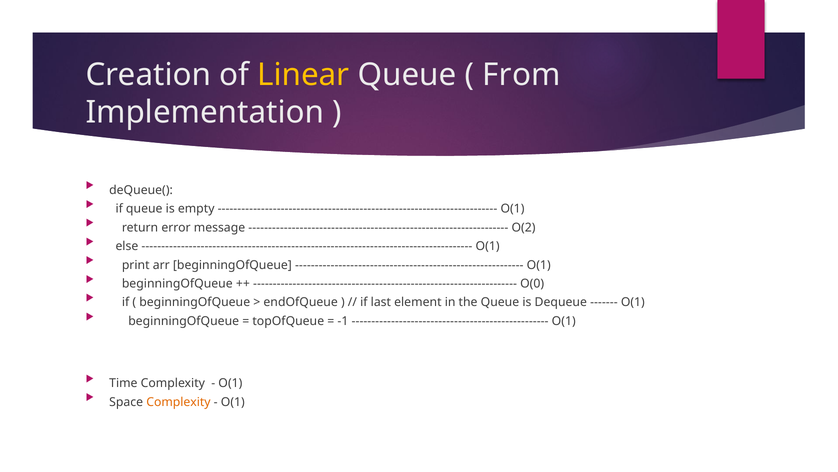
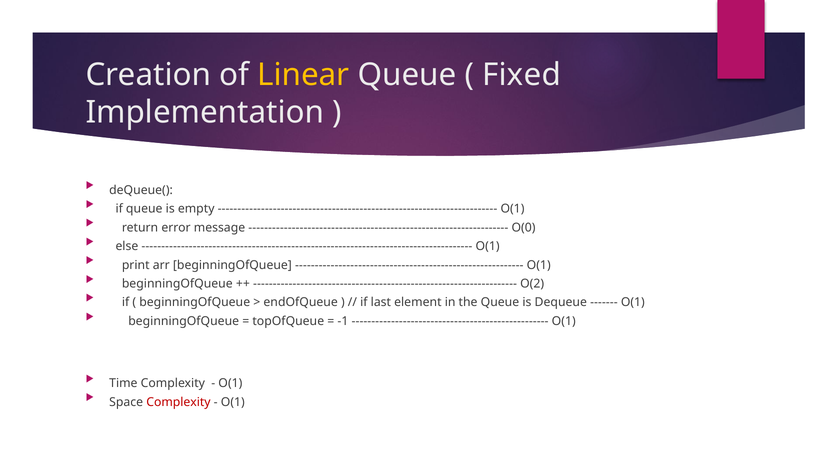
From: From -> Fixed
O(2: O(2 -> O(0
O(0: O(0 -> O(2
Complexity at (178, 401) colour: orange -> red
